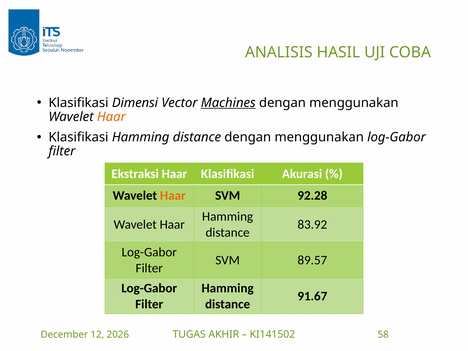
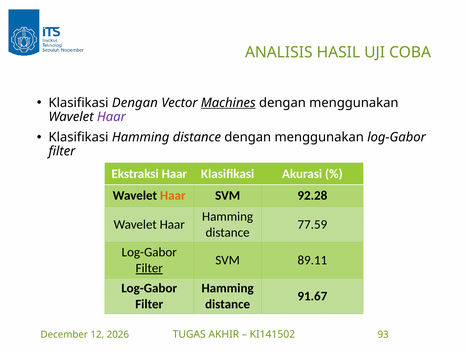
Klasifikasi Dimensi: Dimensi -> Dengan
Haar at (111, 117) colour: orange -> purple
83.92: 83.92 -> 77.59
89.57: 89.57 -> 89.11
Filter at (149, 268) underline: none -> present
58: 58 -> 93
